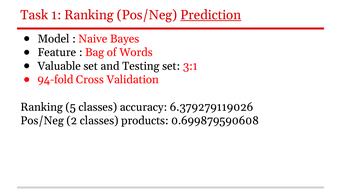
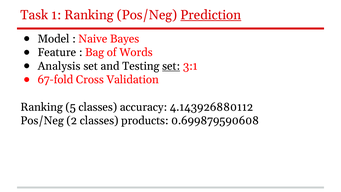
Valuable: Valuable -> Analysis
set at (171, 66) underline: none -> present
94-fold: 94-fold -> 67-fold
6.379279119026: 6.379279119026 -> 4.143926880112
